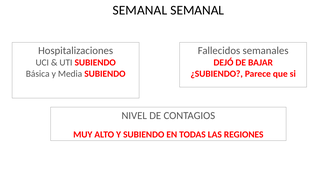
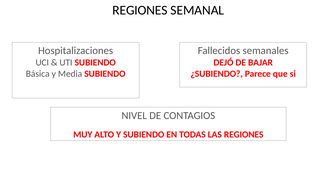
SEMANAL at (140, 10): SEMANAL -> REGIONES
